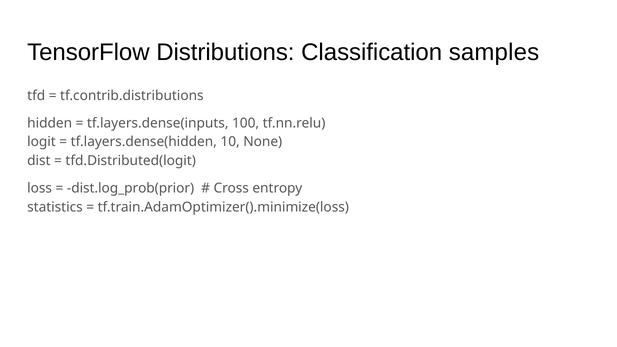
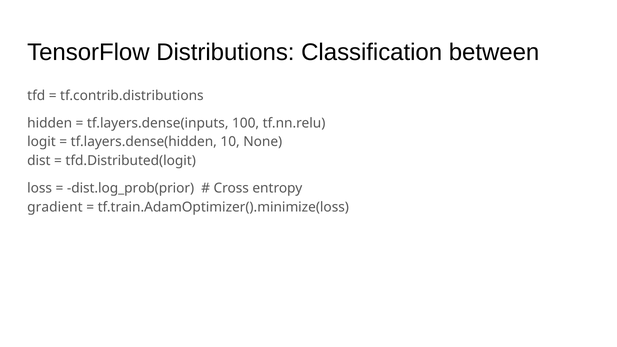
samples: samples -> between
statistics: statistics -> gradient
